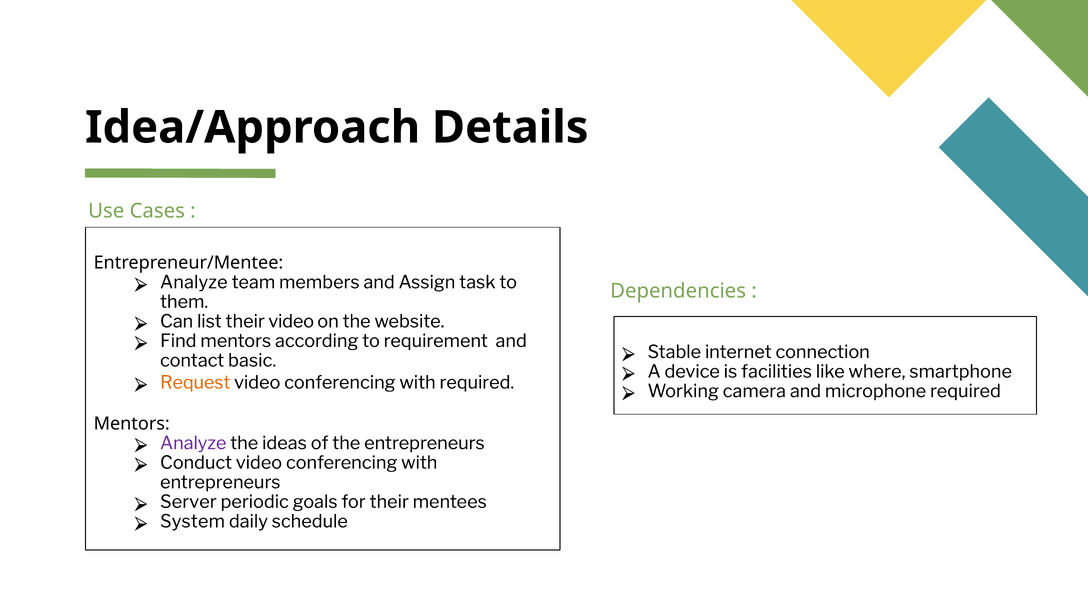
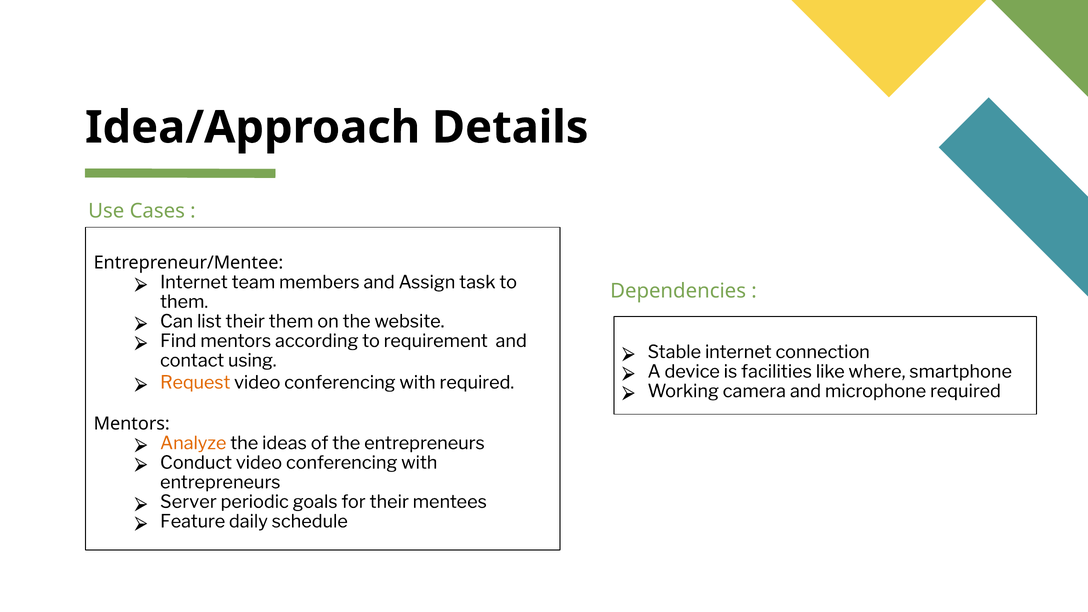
Analyze at (194, 282): Analyze -> Internet
their video: video -> them
basic: basic -> using
Analyze at (193, 443) colour: purple -> orange
System: System -> Feature
